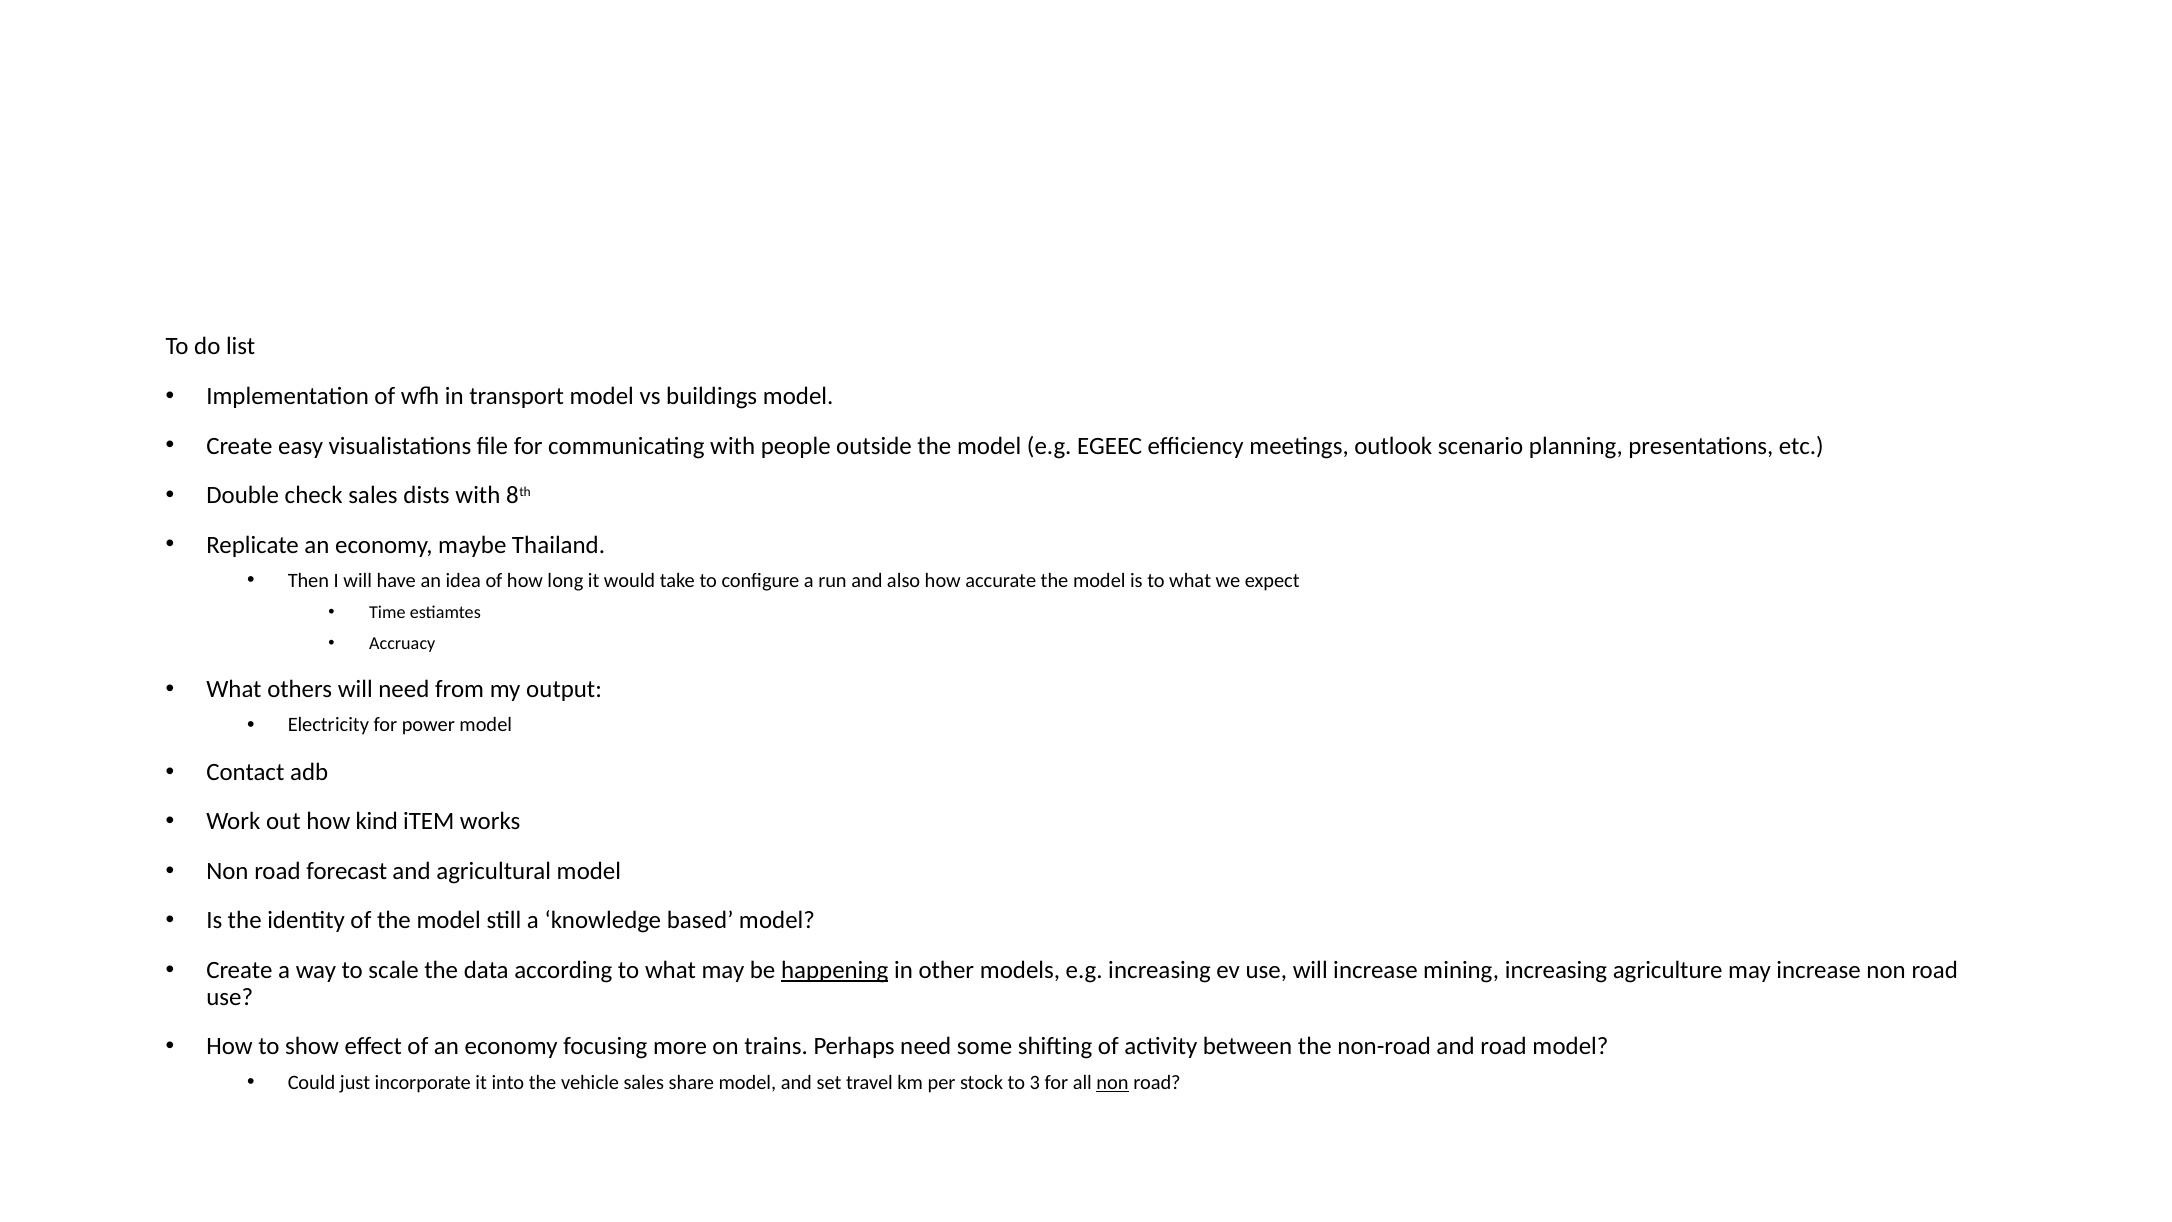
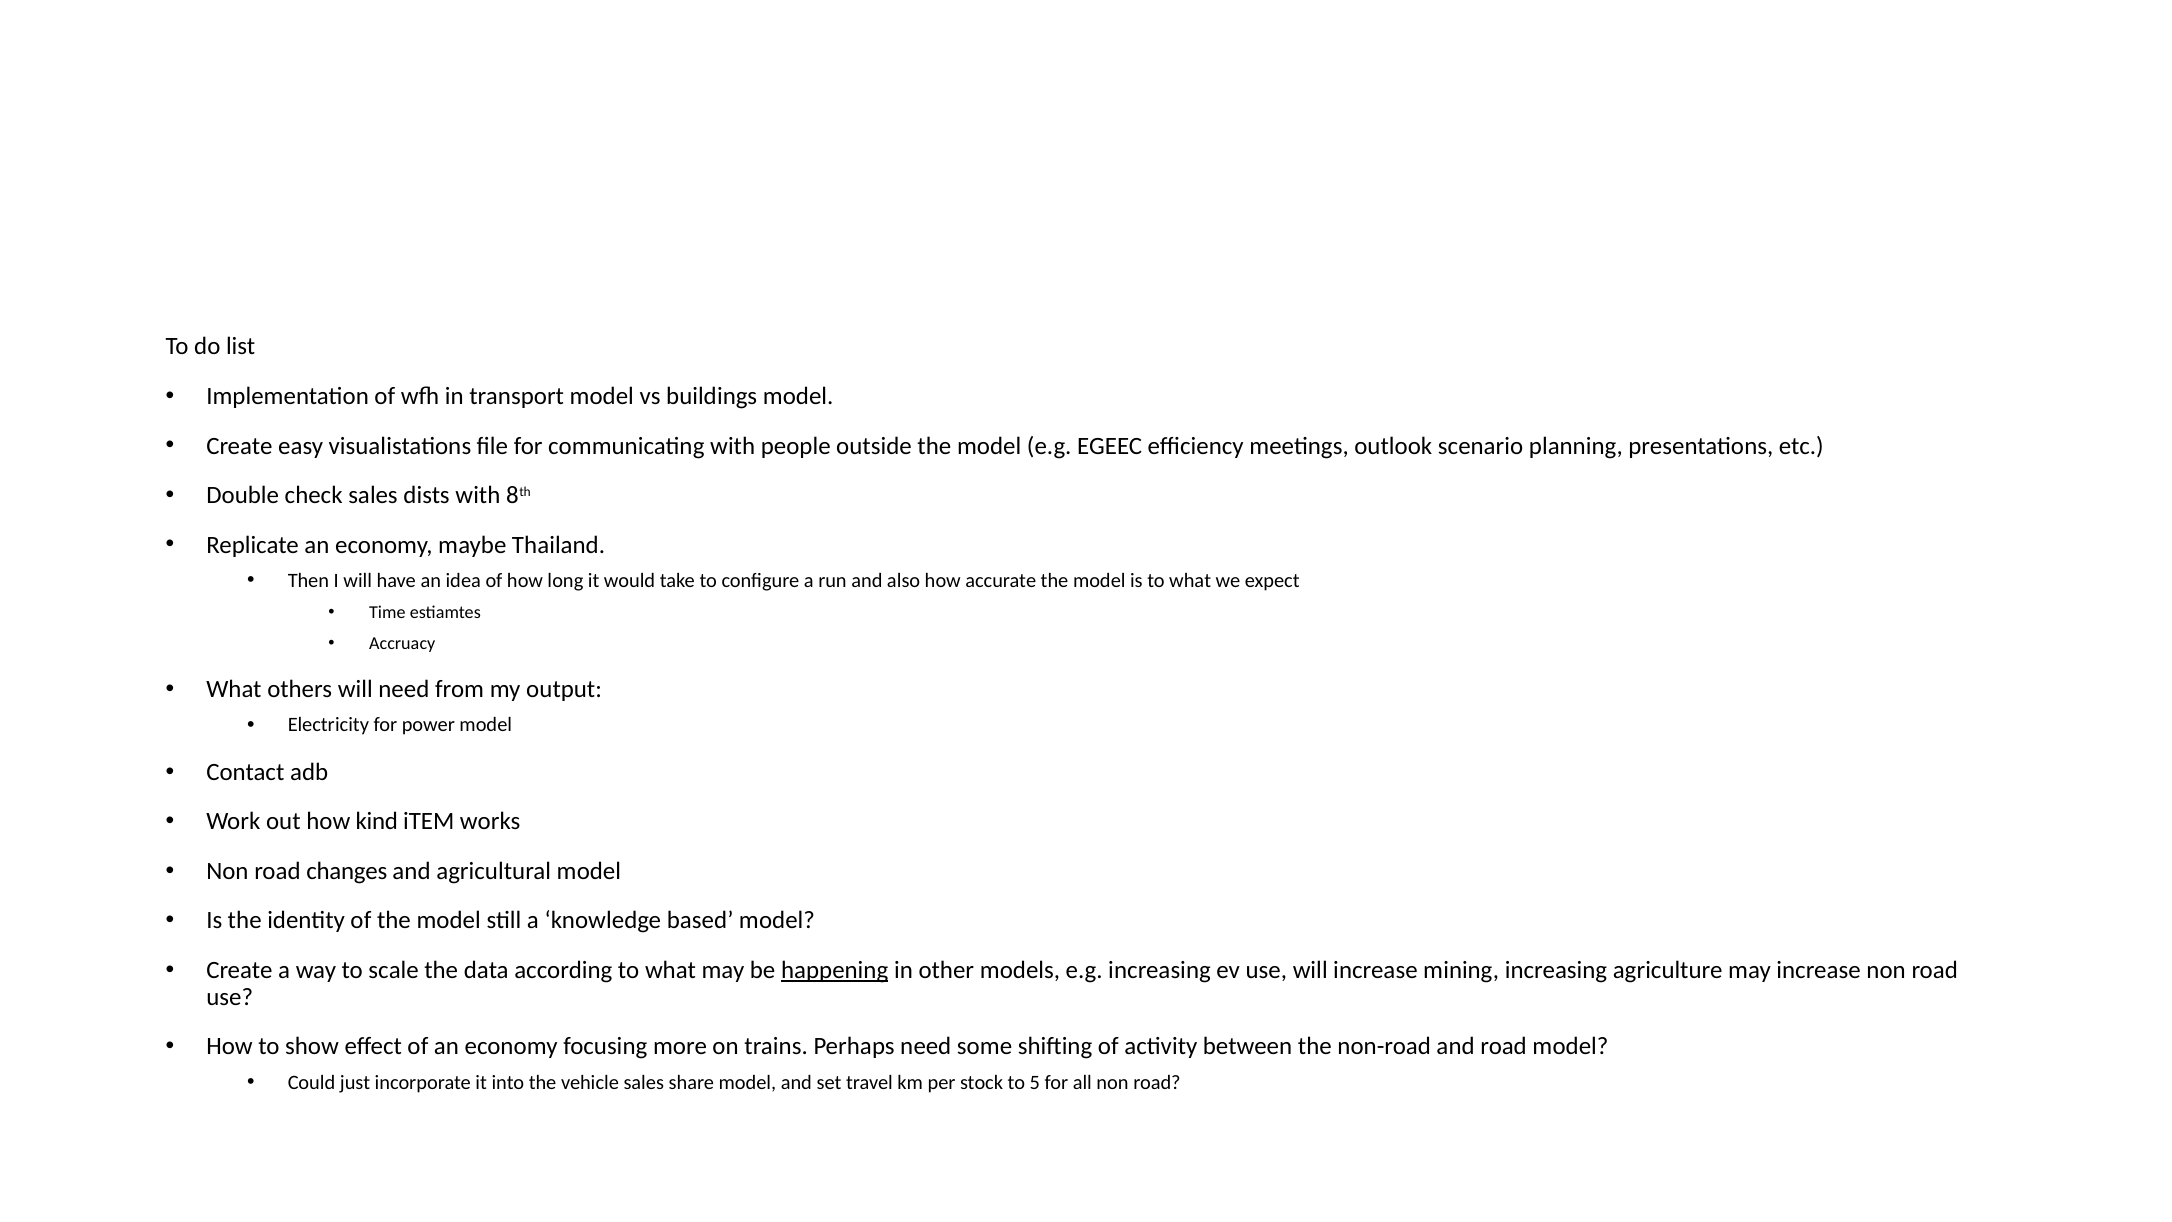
forecast: forecast -> changes
3: 3 -> 5
non at (1113, 1082) underline: present -> none
